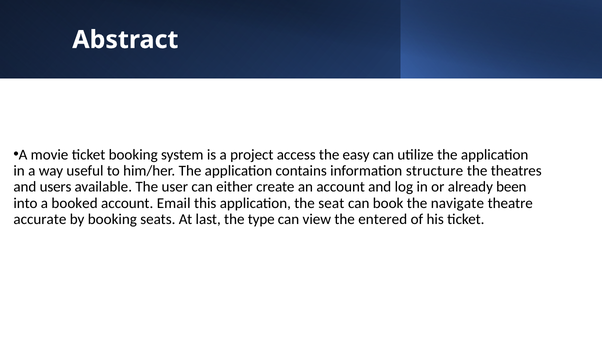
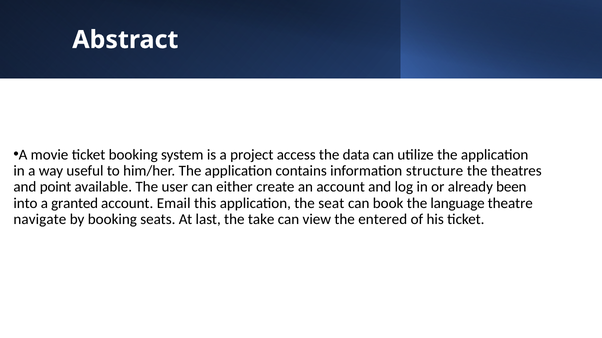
easy: easy -> data
users: users -> point
booked: booked -> granted
navigate: navigate -> language
accurate: accurate -> navigate
type: type -> take
